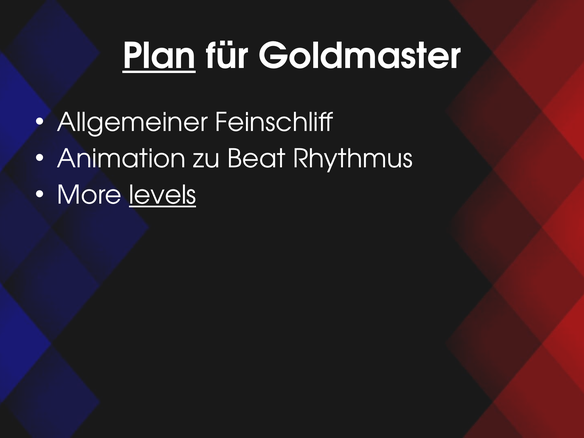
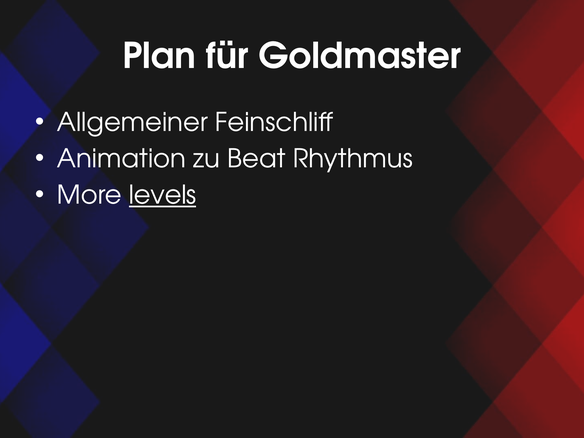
Plan underline: present -> none
